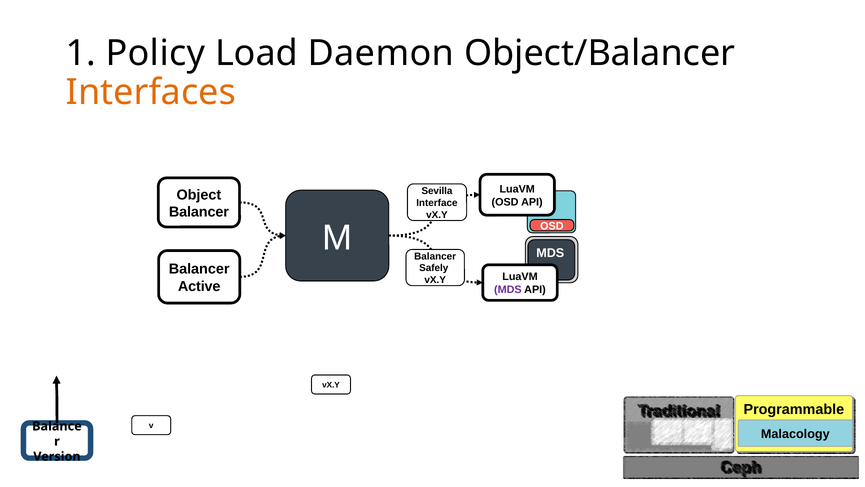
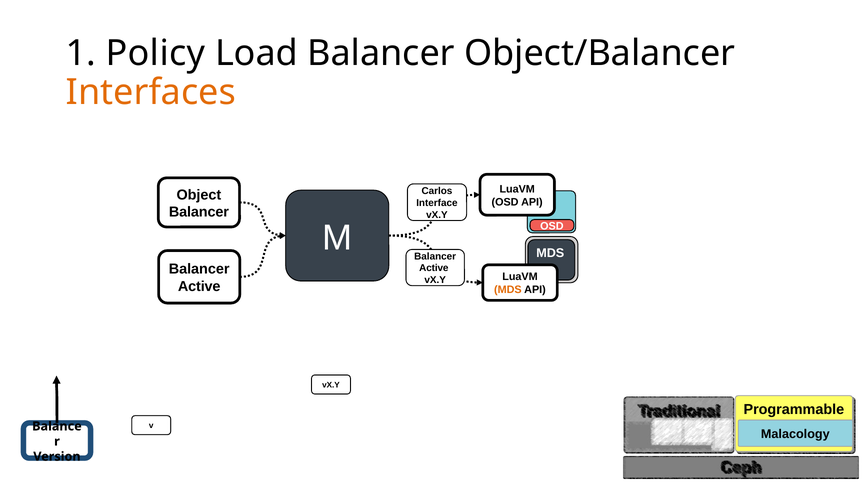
Load Daemon: Daemon -> Balancer
Sevilla: Sevilla -> Carlos
Safely at (434, 268): Safely -> Active
MDS at (508, 290) colour: purple -> orange
